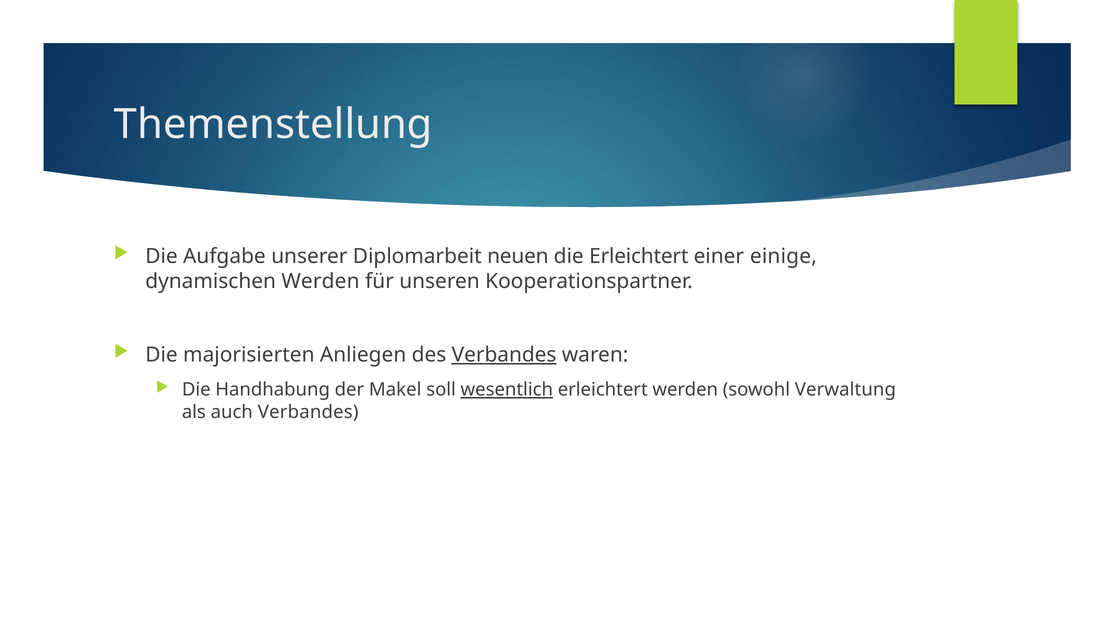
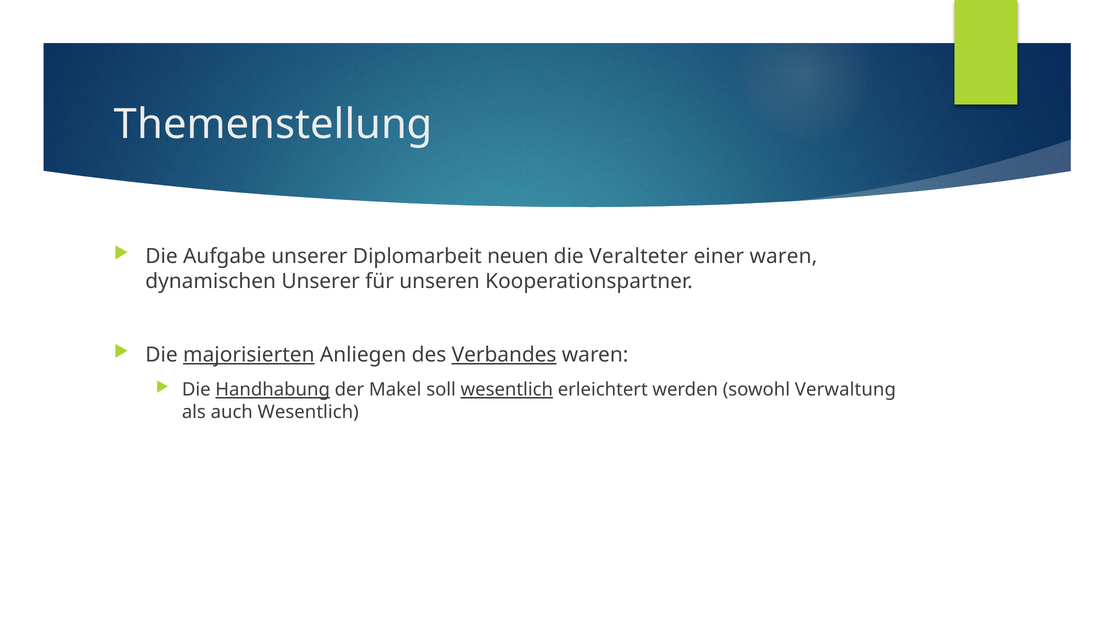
die Erleichtert: Erleichtert -> Veralteter
einer einige: einige -> waren
dynamischen Werden: Werden -> Unserer
majorisierten underline: none -> present
Handhabung underline: none -> present
auch Verbandes: Verbandes -> Wesentlich
